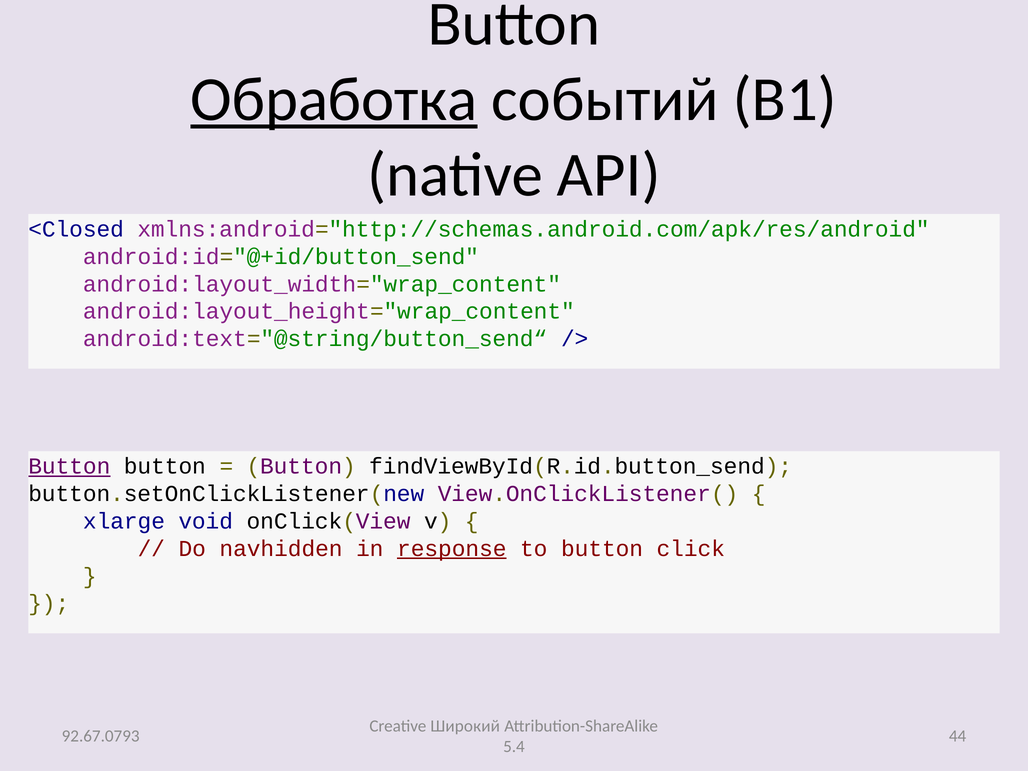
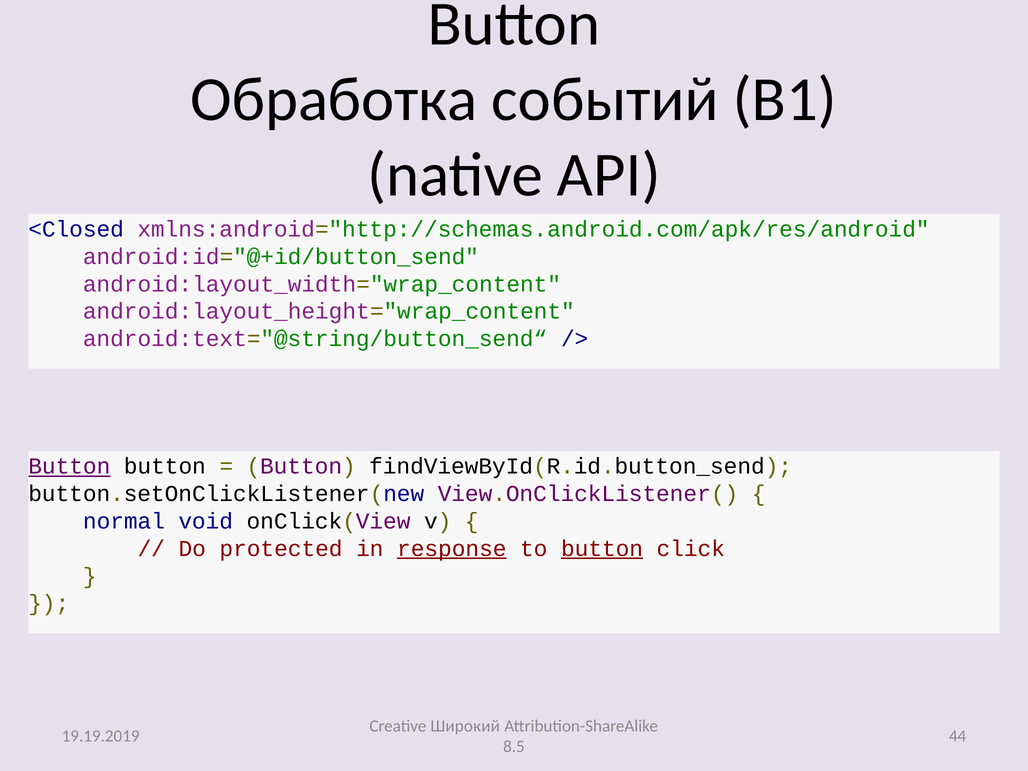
Обработка underline: present -> none
xlarge: xlarge -> normal
navhidden: navhidden -> protected
button at (602, 549) underline: none -> present
92.67.0793: 92.67.0793 -> 19.19.2019
5.4: 5.4 -> 8.5
